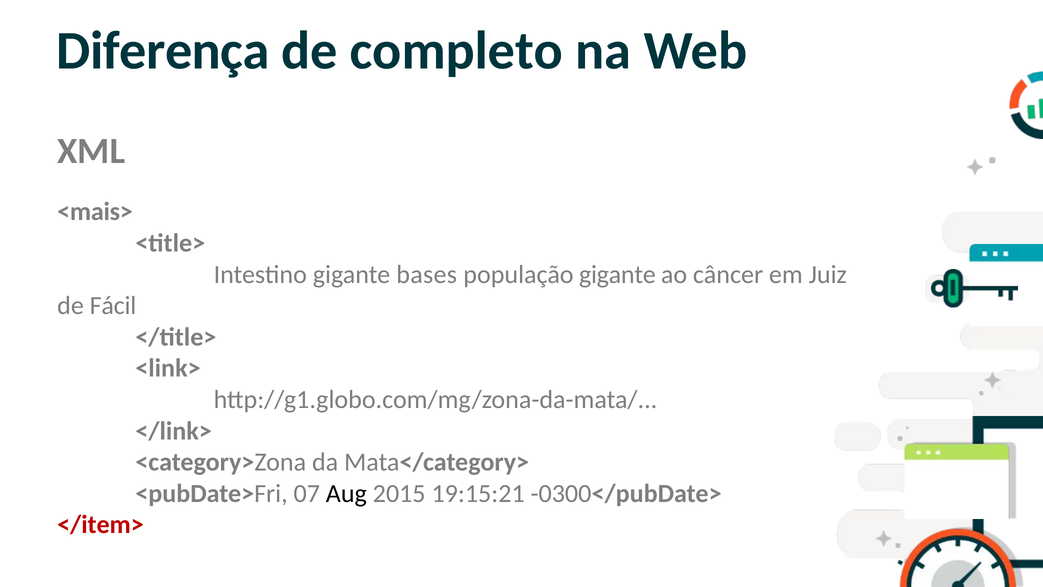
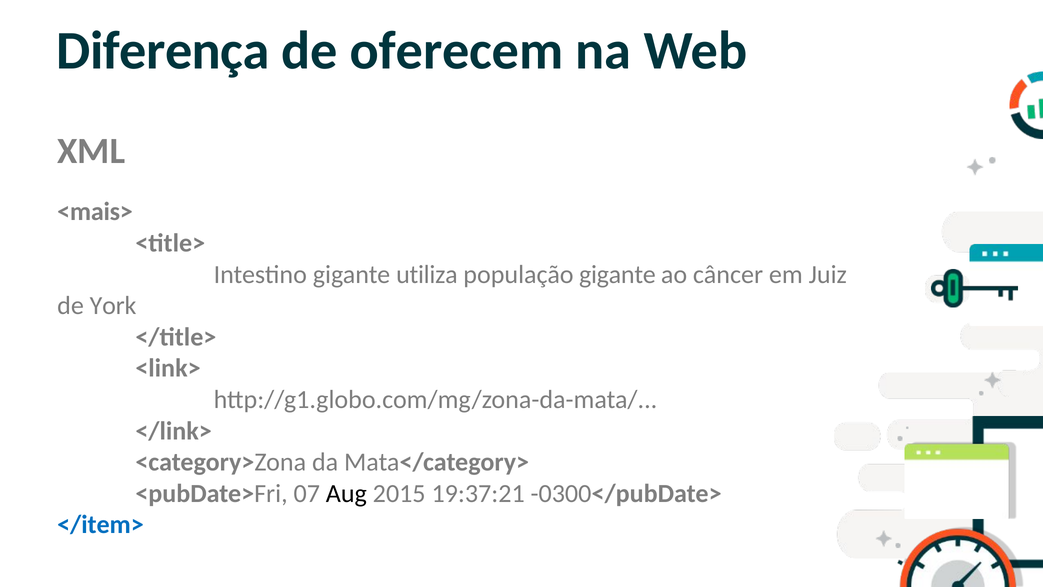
completo: completo -> oferecem
bases: bases -> utiliza
Fácil: Fácil -> York
19:15:21: 19:15:21 -> 19:37:21
</item> colour: red -> blue
